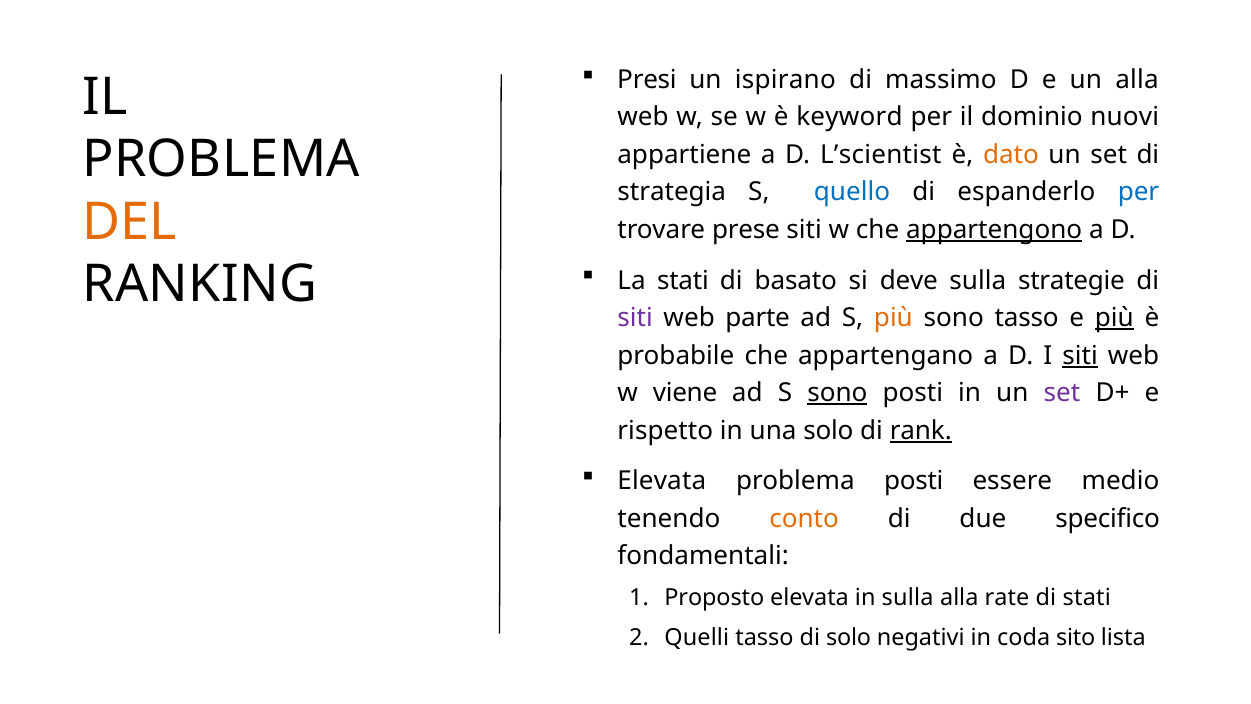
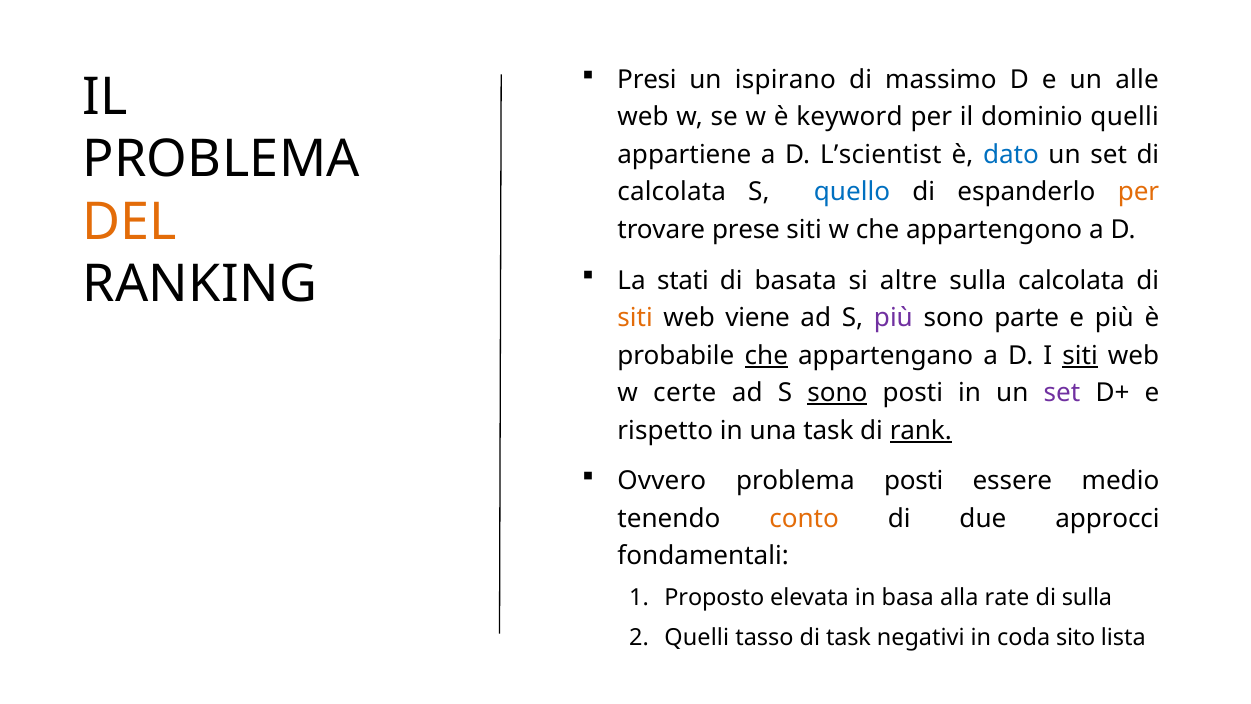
un alla: alla -> alle
dominio nuovi: nuovi -> quelli
dato colour: orange -> blue
strategia at (672, 192): strategia -> calcolata
per at (1138, 192) colour: blue -> orange
appartengono underline: present -> none
basato: basato -> basata
deve: deve -> altre
sulla strategie: strategie -> calcolata
siti at (635, 318) colour: purple -> orange
parte: parte -> viene
più at (893, 318) colour: orange -> purple
sono tasso: tasso -> parte
più at (1114, 318) underline: present -> none
che at (766, 355) underline: none -> present
viene: viene -> certe
una solo: solo -> task
Elevata at (662, 481): Elevata -> Ovvero
specifico: specifico -> approcci
in sulla: sulla -> basa
di stati: stati -> sulla
di solo: solo -> task
